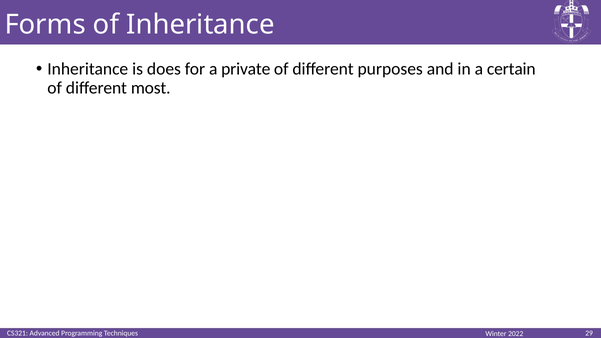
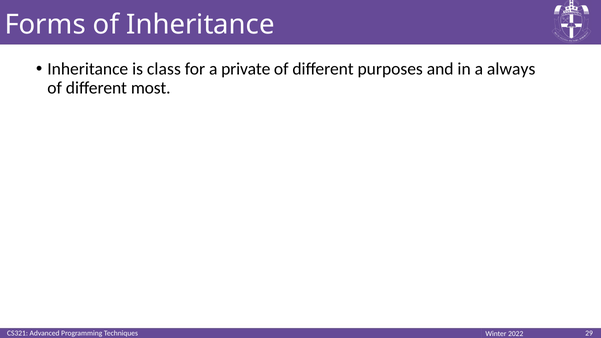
does: does -> class
certain: certain -> always
